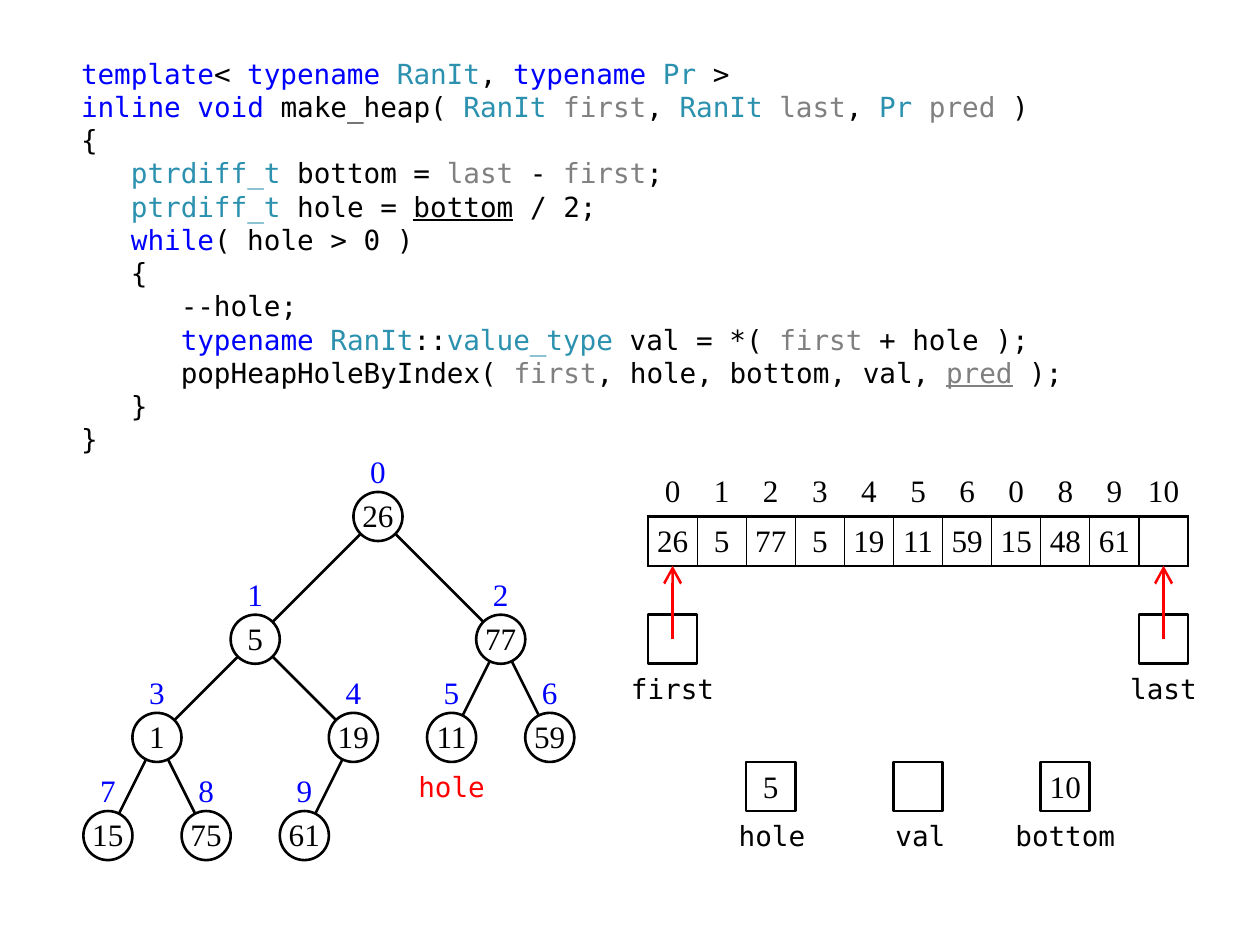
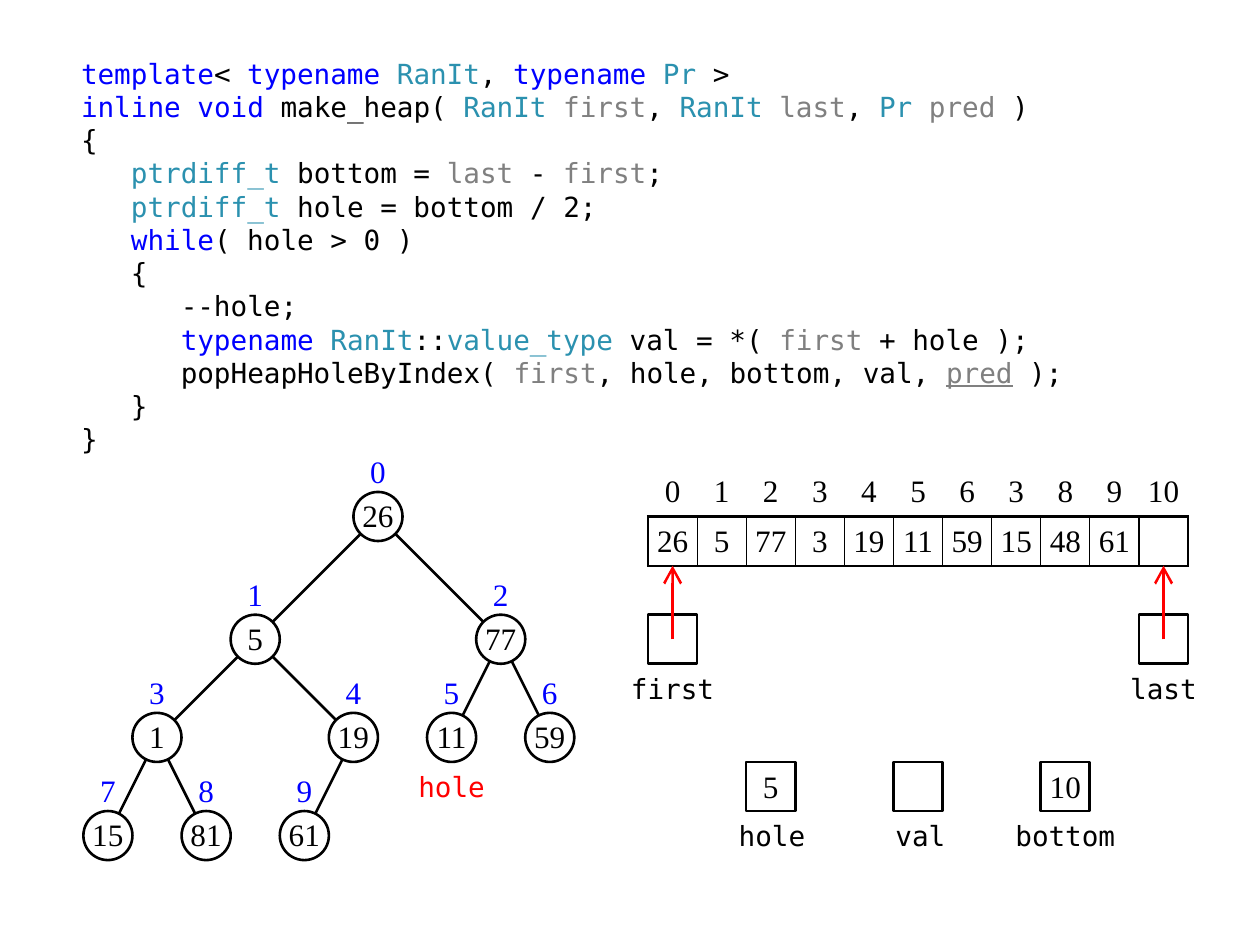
bottom at (463, 208) underline: present -> none
6 0: 0 -> 3
77 5: 5 -> 3
75: 75 -> 81
